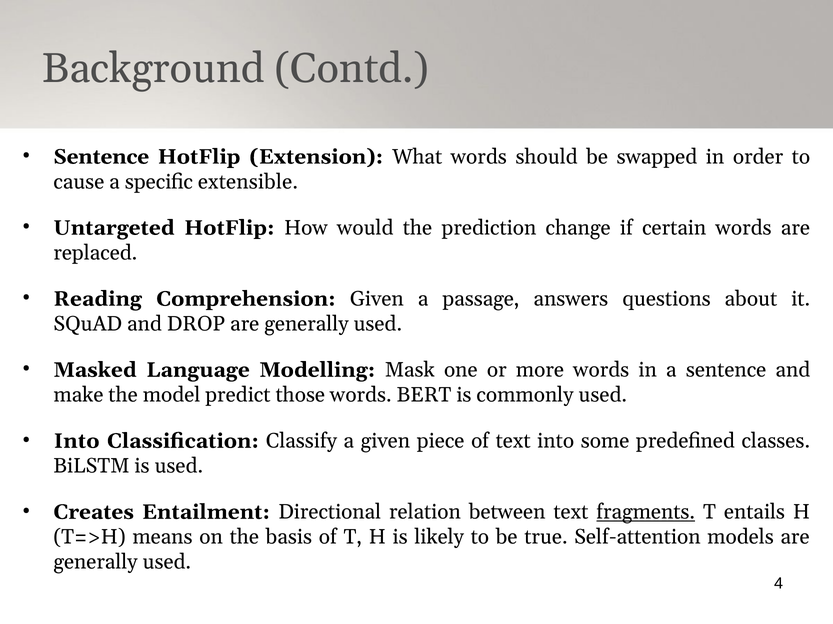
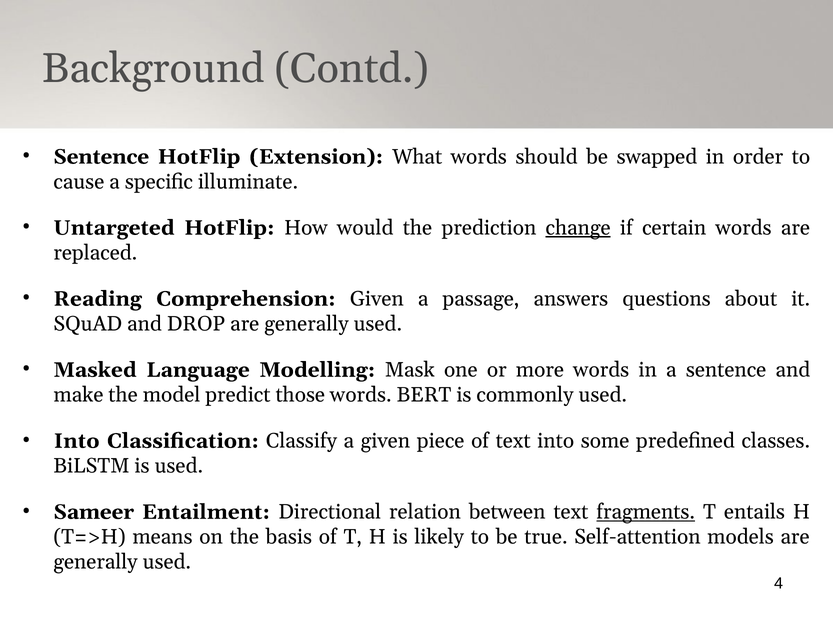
extensible: extensible -> illuminate
change underline: none -> present
Creates: Creates -> Sameer
